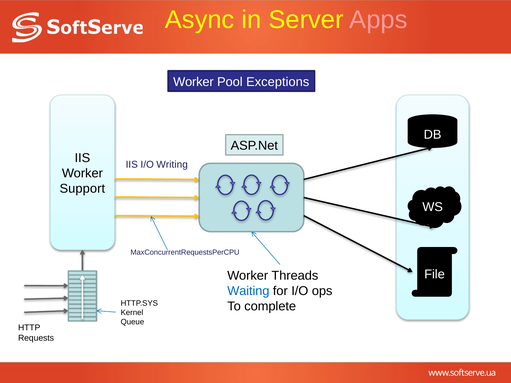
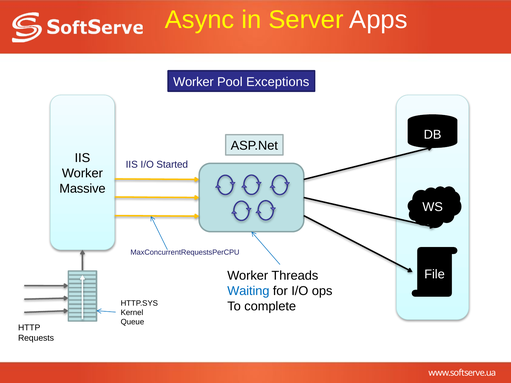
Apps colour: pink -> white
Writing: Writing -> Started
Support: Support -> Massive
